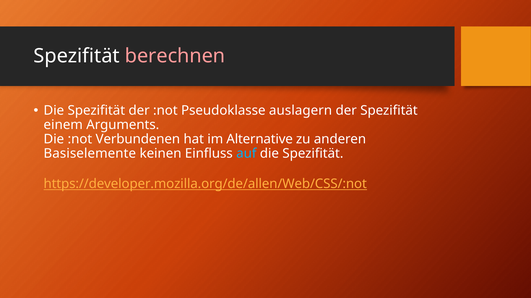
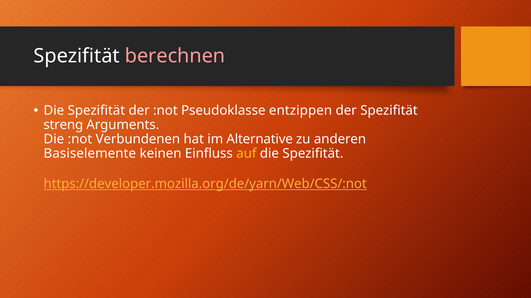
auslagern: auslagern -> entzippen
einem: einem -> streng
auf colour: light blue -> yellow
https://developer.mozilla.org/de/allen/Web/CSS/:not: https://developer.mozilla.org/de/allen/Web/CSS/:not -> https://developer.mozilla.org/de/yarn/Web/CSS/:not
